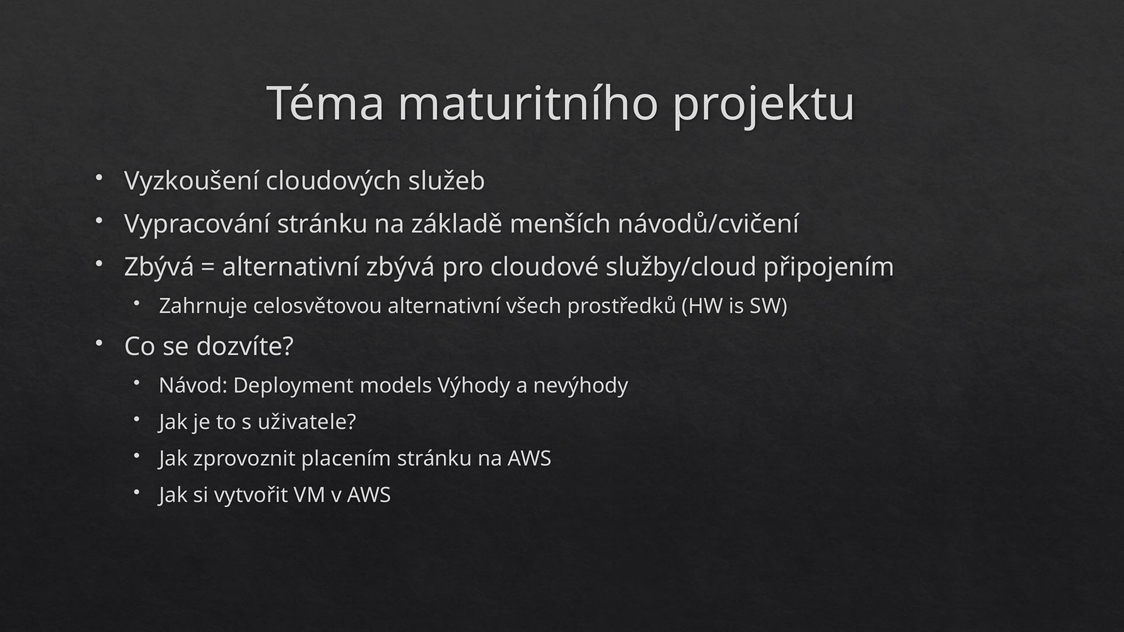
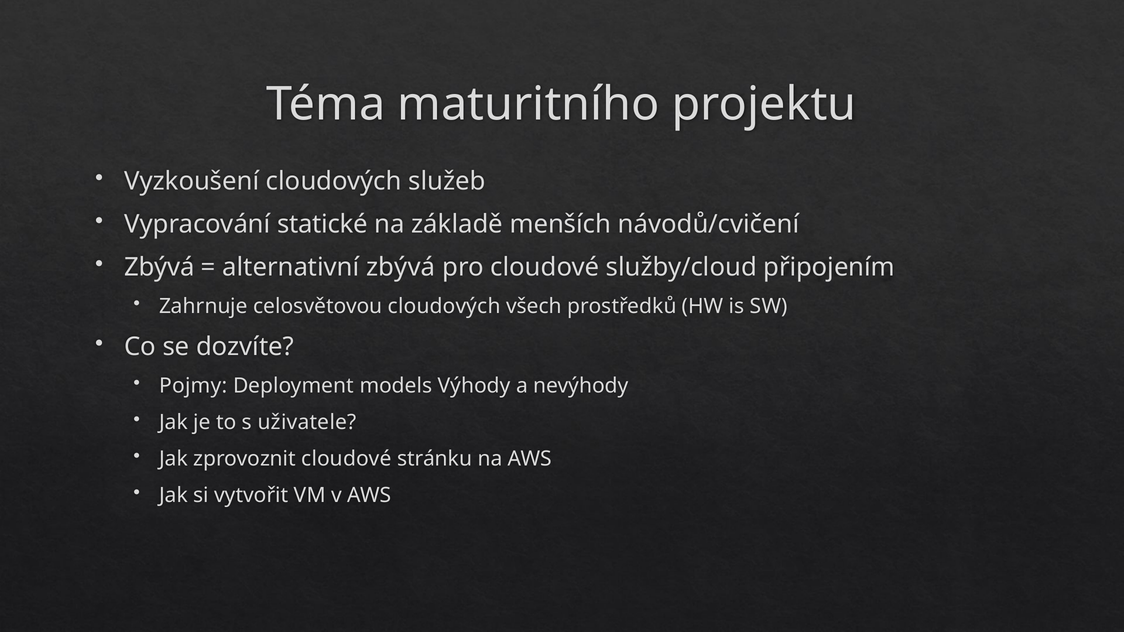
Vypracování stránku: stránku -> statické
celosvětovou alternativní: alternativní -> cloudových
Návod: Návod -> Pojmy
zprovoznit placením: placením -> cloudové
